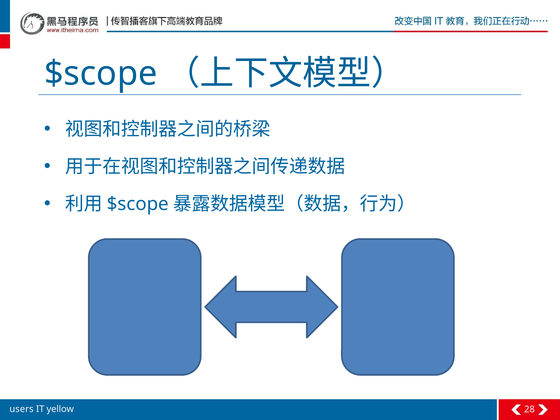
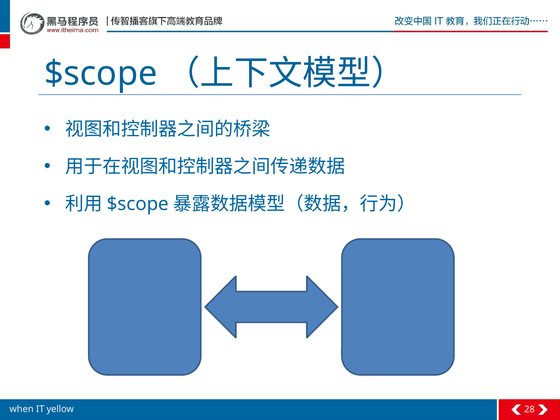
users: users -> when
